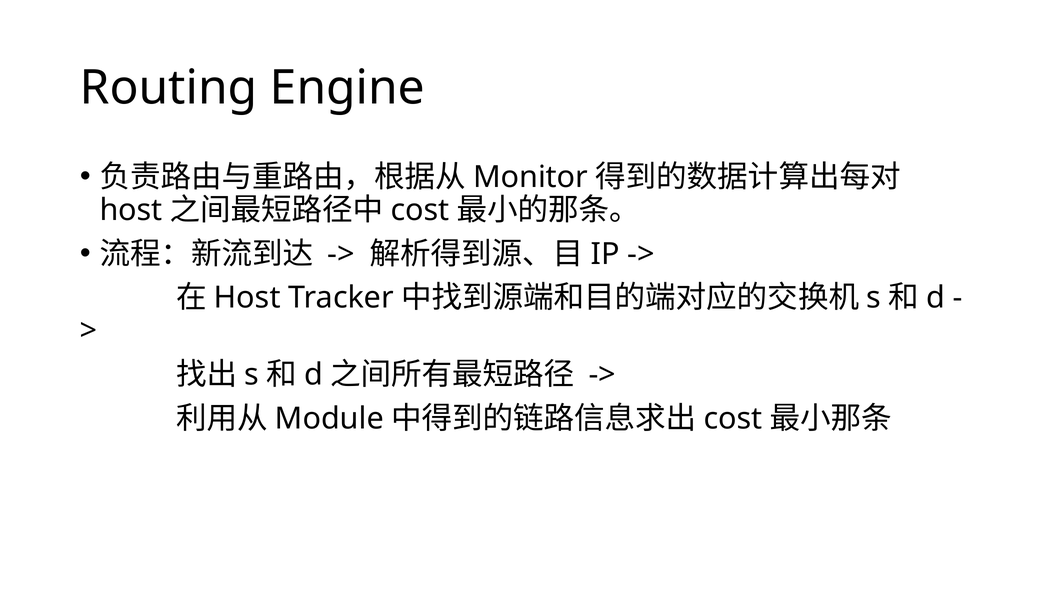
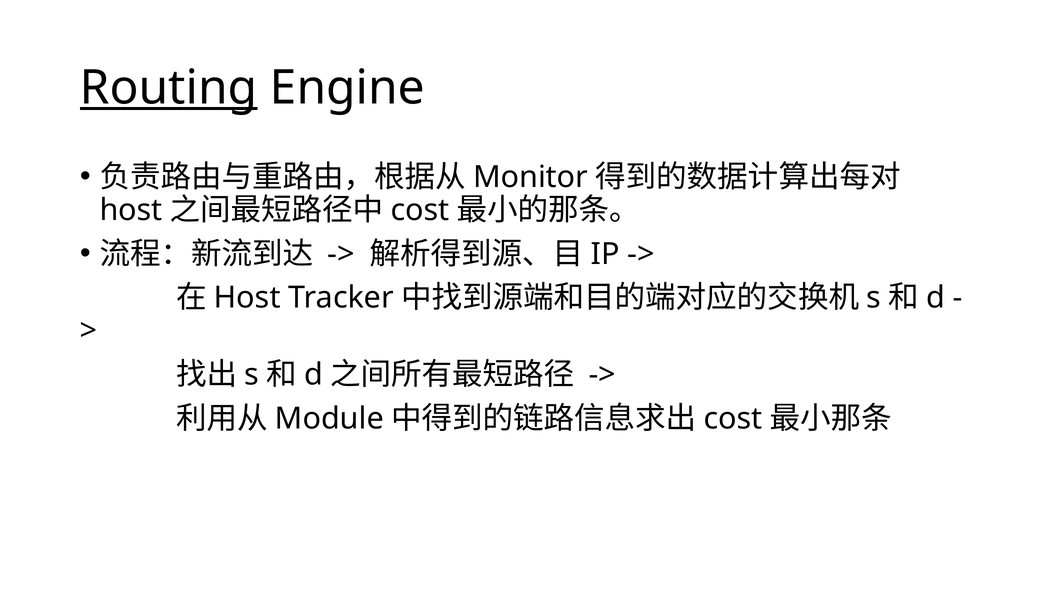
Routing underline: none -> present
